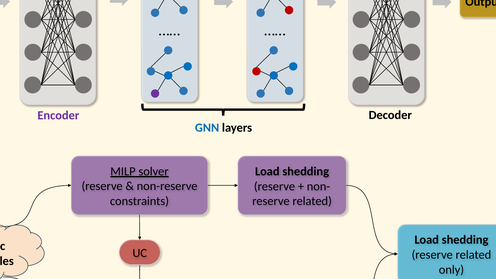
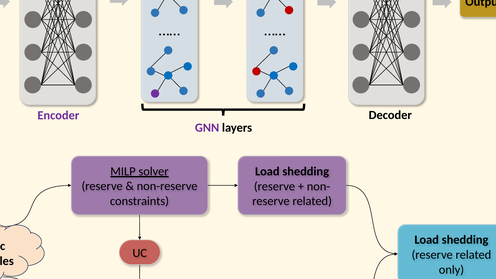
GNN colour: blue -> purple
